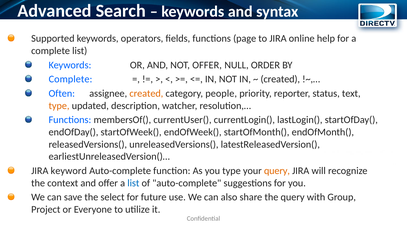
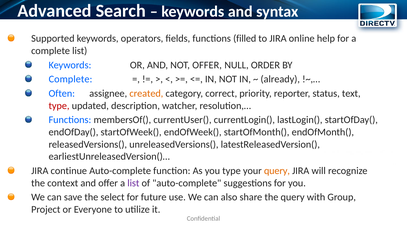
page: page -> filled
created at (280, 79): created -> already
people: people -> correct
type at (59, 106) colour: orange -> red
keyword: keyword -> continue
list at (133, 183) colour: blue -> purple
